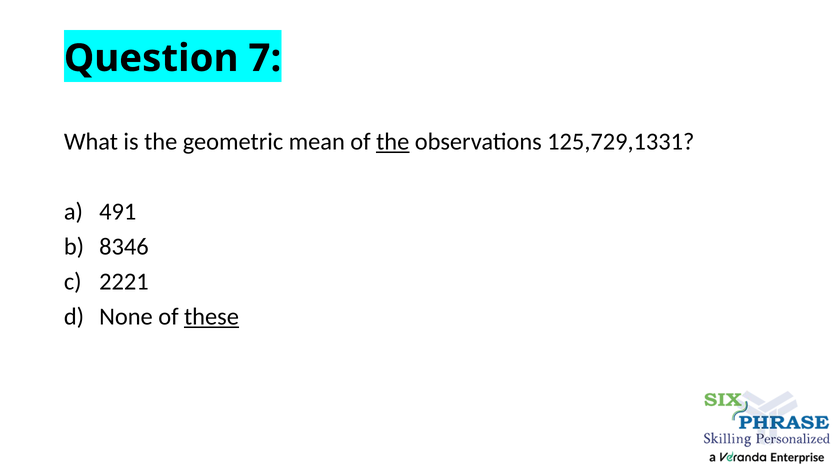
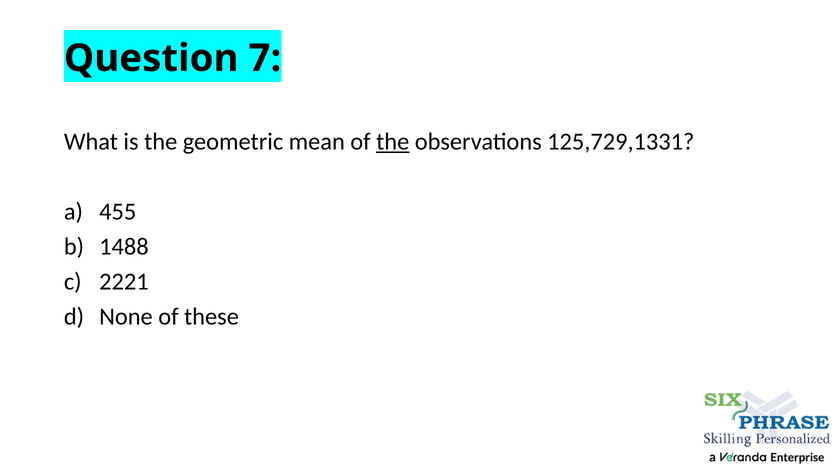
491: 491 -> 455
8346: 8346 -> 1488
these underline: present -> none
